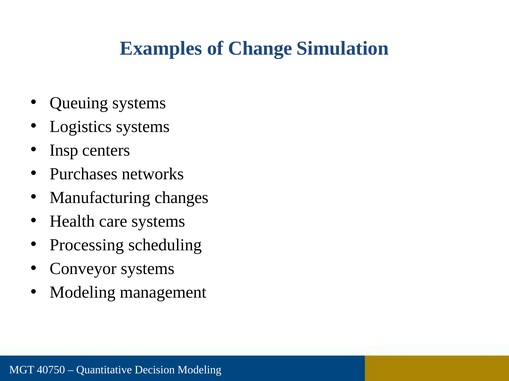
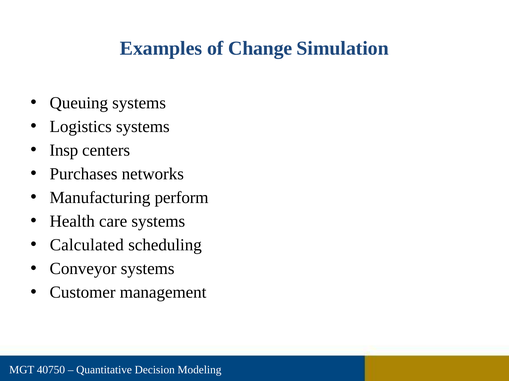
changes: changes -> perform
Processing: Processing -> Calculated
Modeling at (83, 293): Modeling -> Customer
